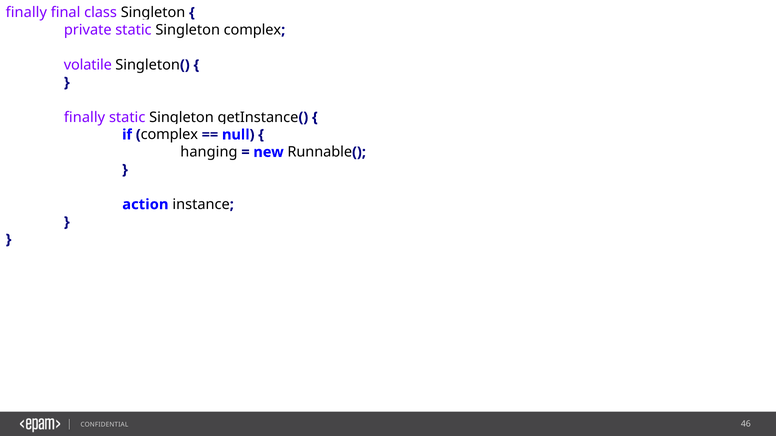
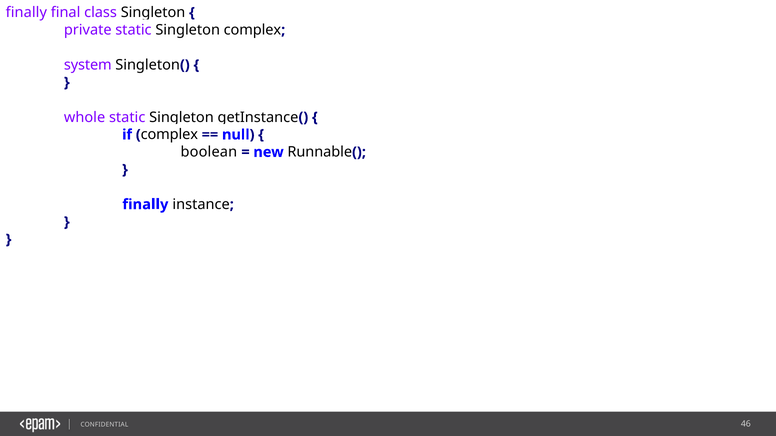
volatile: volatile -> system
finally at (85, 117): finally -> whole
hanging: hanging -> boolean
action at (145, 205): action -> finally
